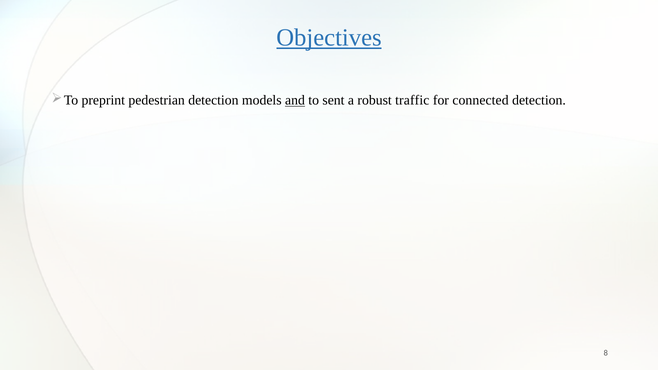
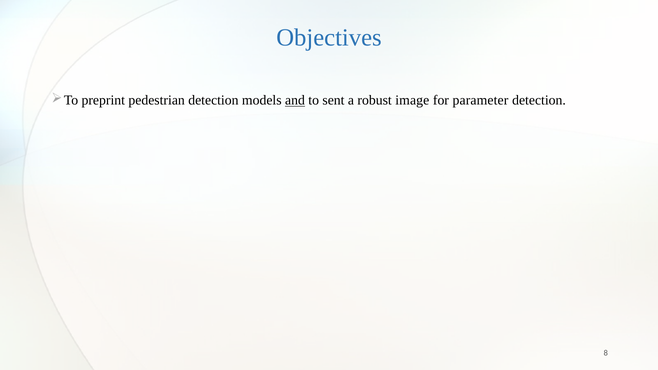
Objectives underline: present -> none
traffic: traffic -> image
connected: connected -> parameter
